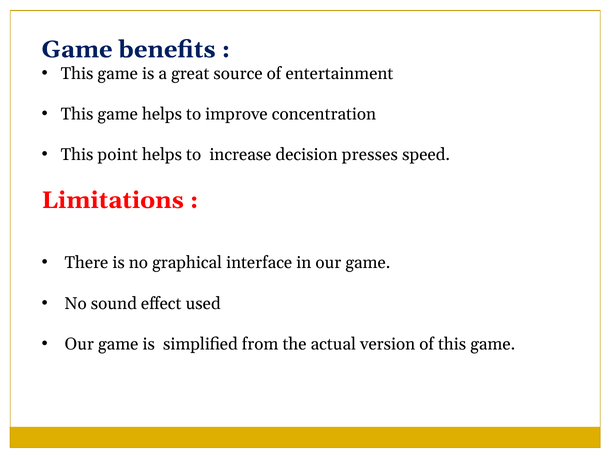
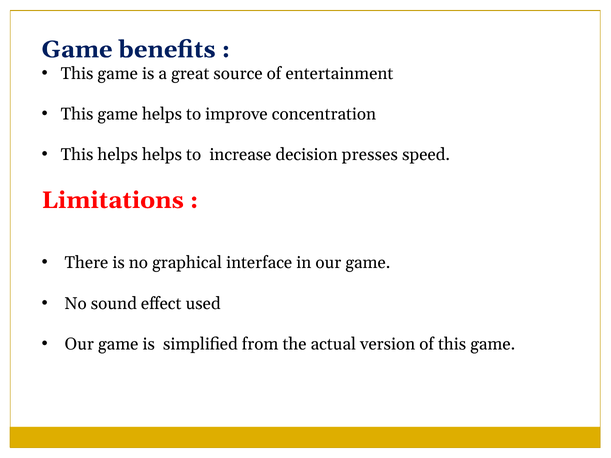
This point: point -> helps
